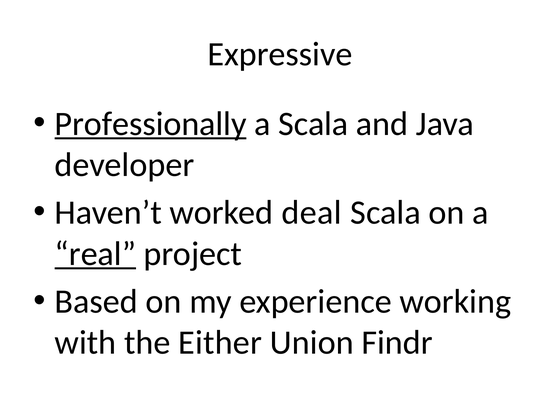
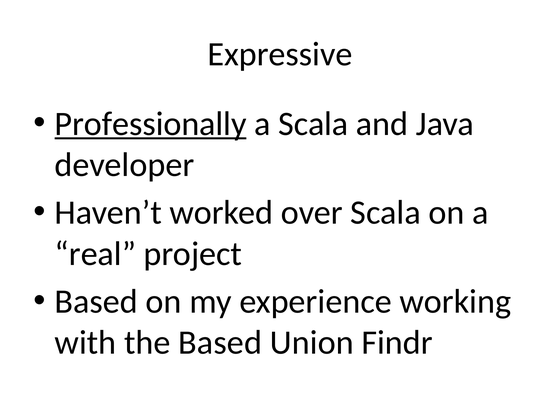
deal: deal -> over
real underline: present -> none
the Either: Either -> Based
